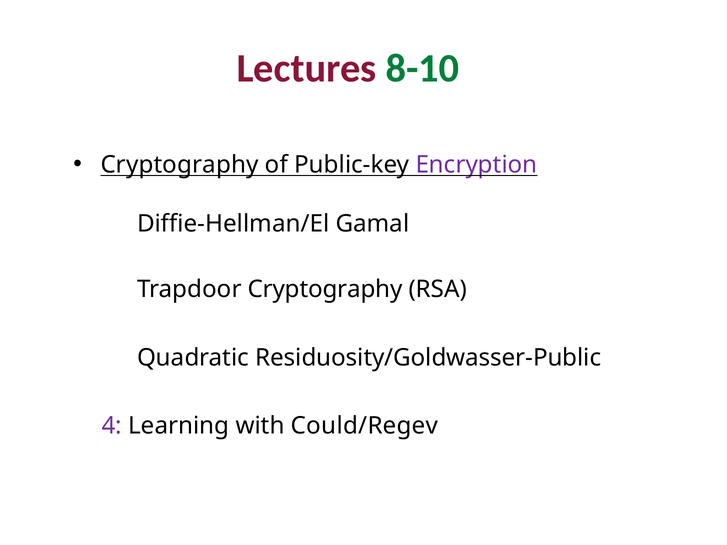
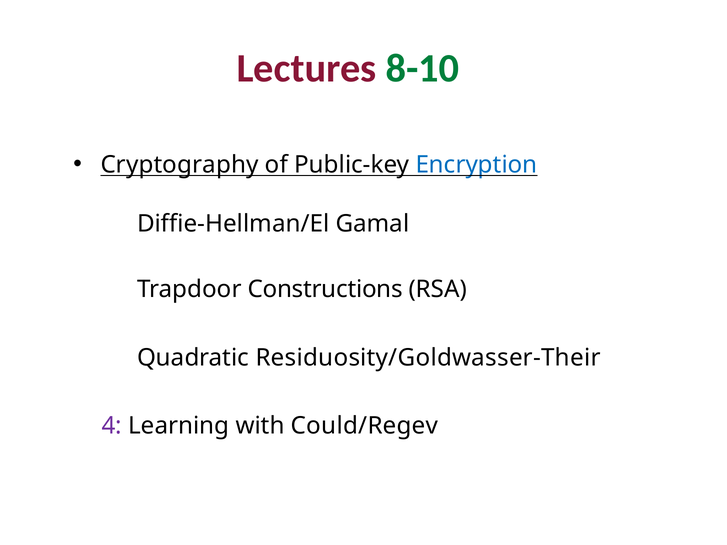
Encryption colour: purple -> blue
Trapdoor Cryptography: Cryptography -> Constructions
Residuosity/Goldwasser-Public: Residuosity/Goldwasser-Public -> Residuosity/Goldwasser-Their
